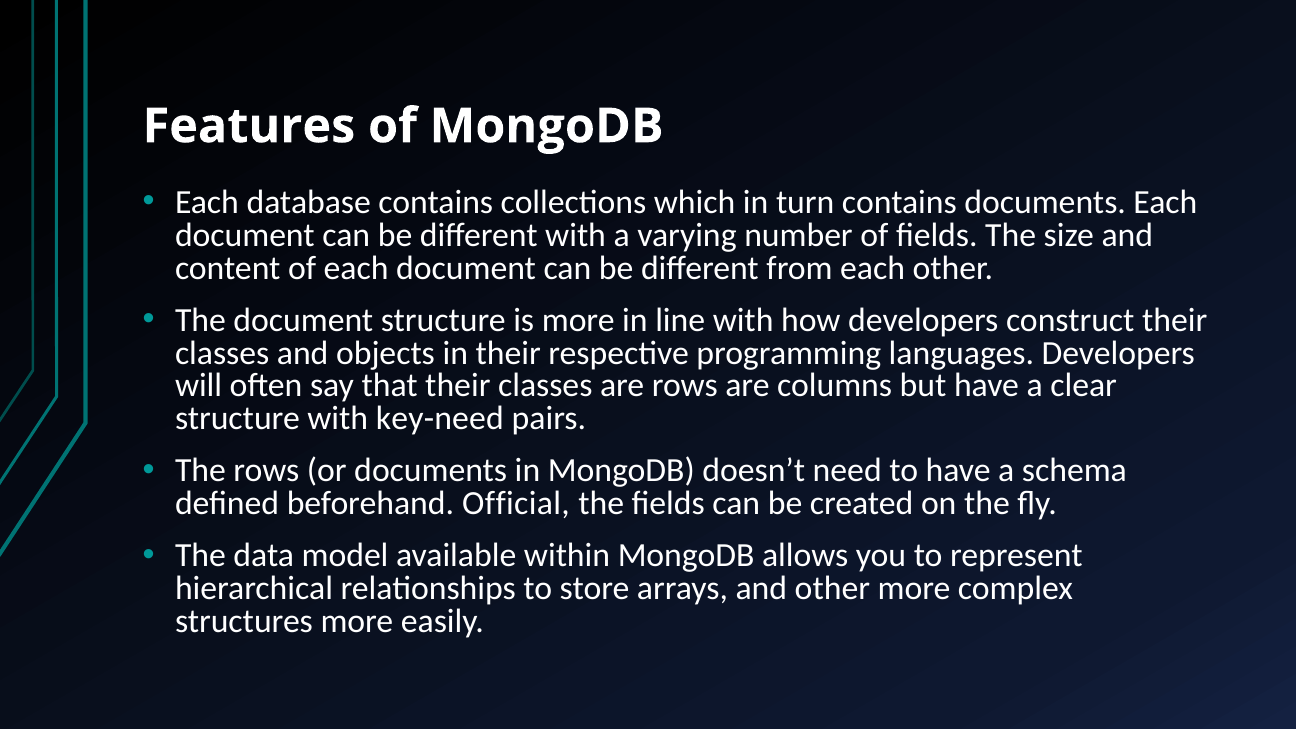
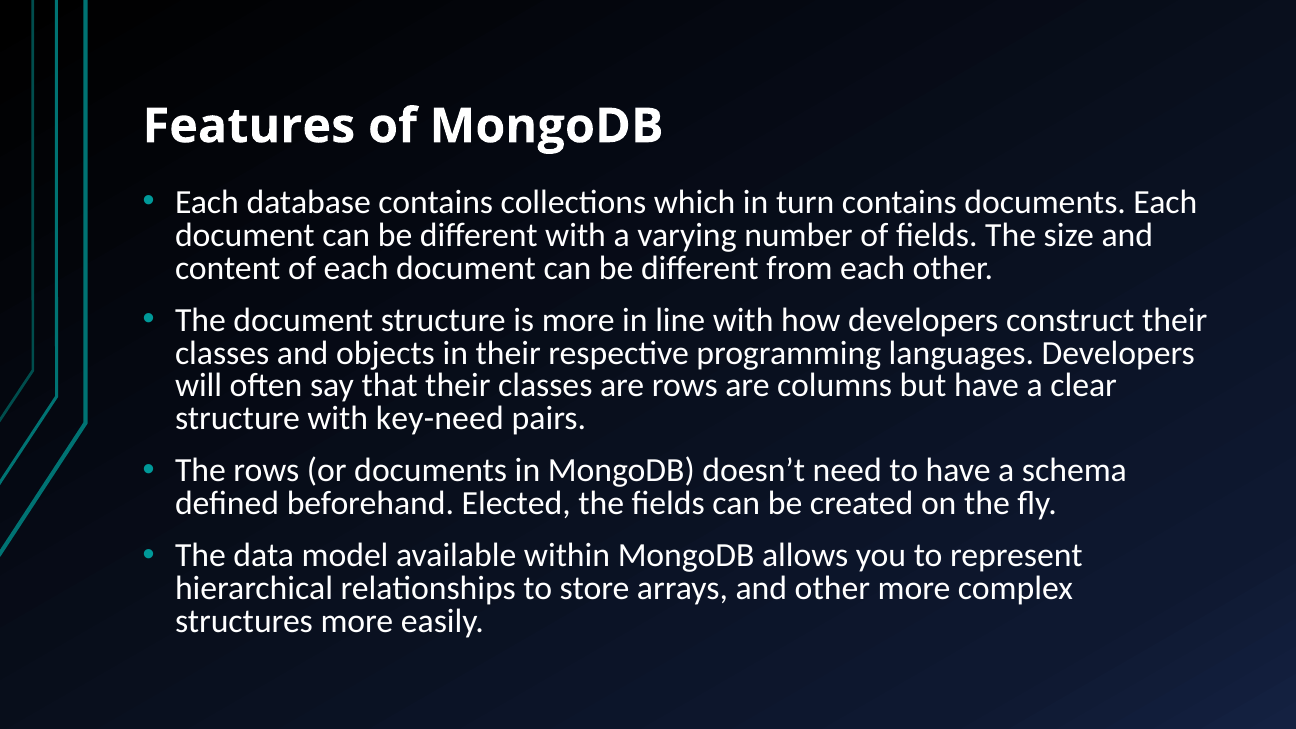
Official: Official -> Elected
